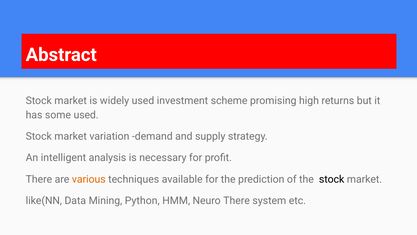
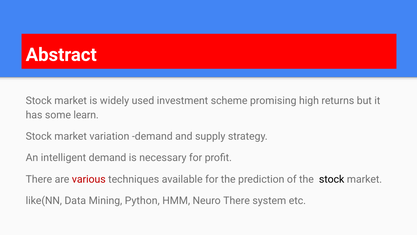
some used: used -> learn
intelligent analysis: analysis -> demand
various colour: orange -> red
